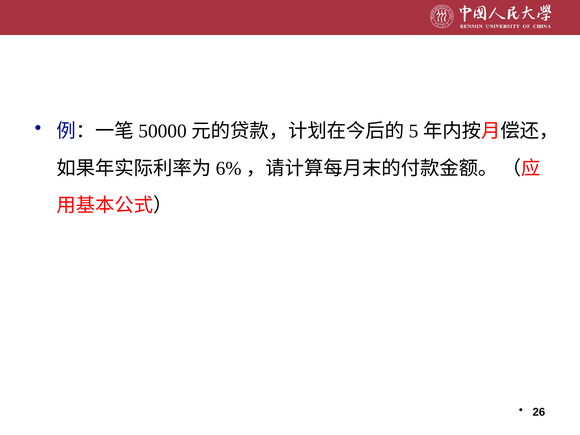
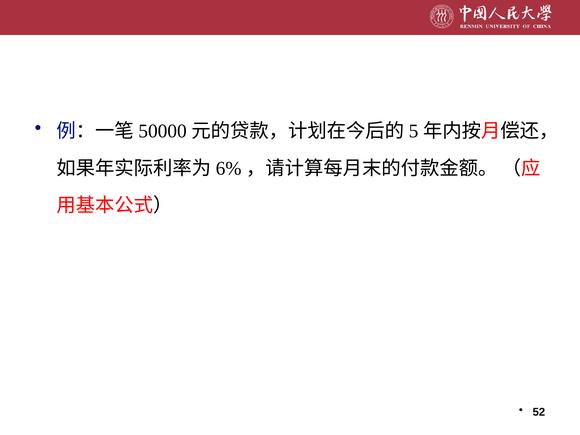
26: 26 -> 52
